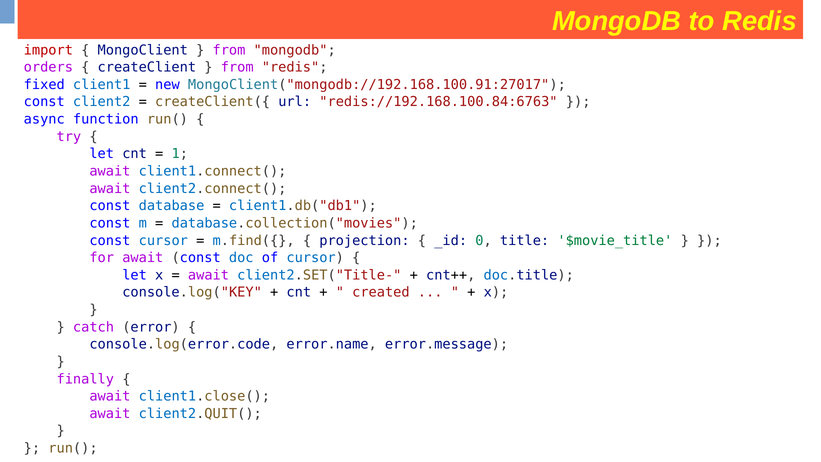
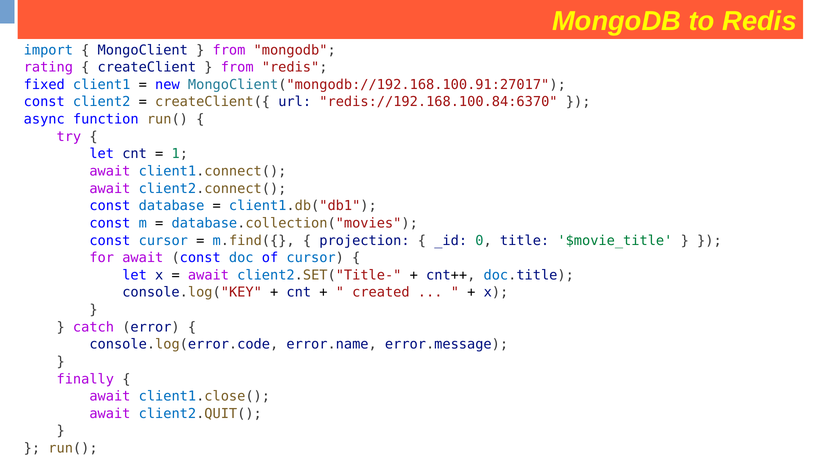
import colour: red -> blue
orders: orders -> rating
redis://192.168.100.84:6763: redis://192.168.100.84:6763 -> redis://192.168.100.84:6370
